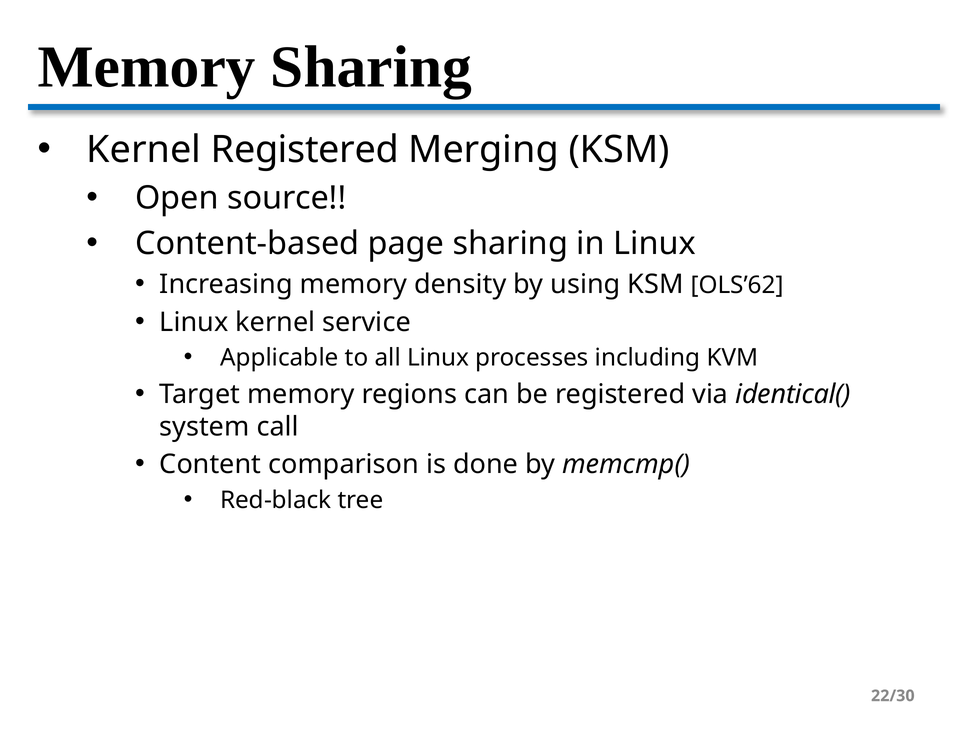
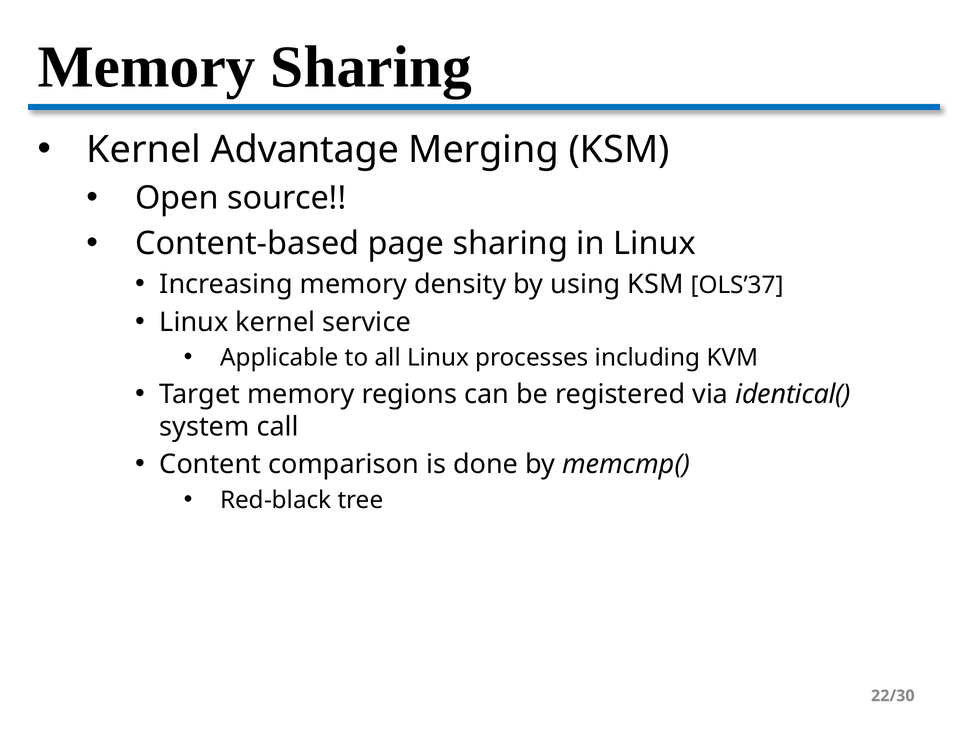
Kernel Registered: Registered -> Advantage
OLS’62: OLS’62 -> OLS’37
